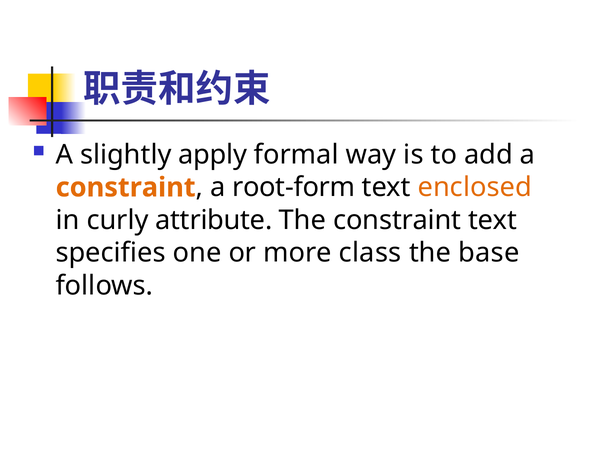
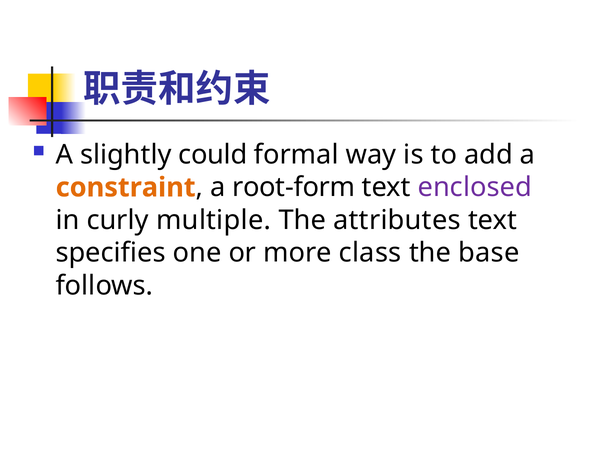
apply: apply -> could
enclosed colour: orange -> purple
attribute: attribute -> multiple
The constraint: constraint -> attributes
